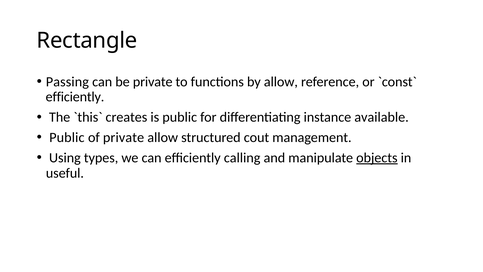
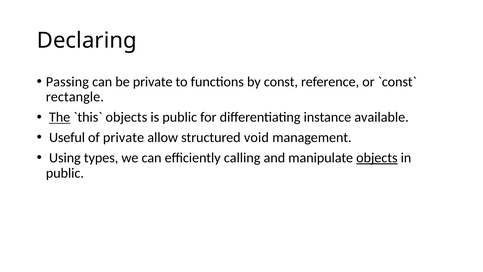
Rectangle: Rectangle -> Declaring
by allow: allow -> const
efficiently at (75, 97): efficiently -> rectangle
The underline: none -> present
creates at (126, 117): creates -> objects
Public at (67, 137): Public -> Useful
cout: cout -> void
useful at (65, 173): useful -> public
